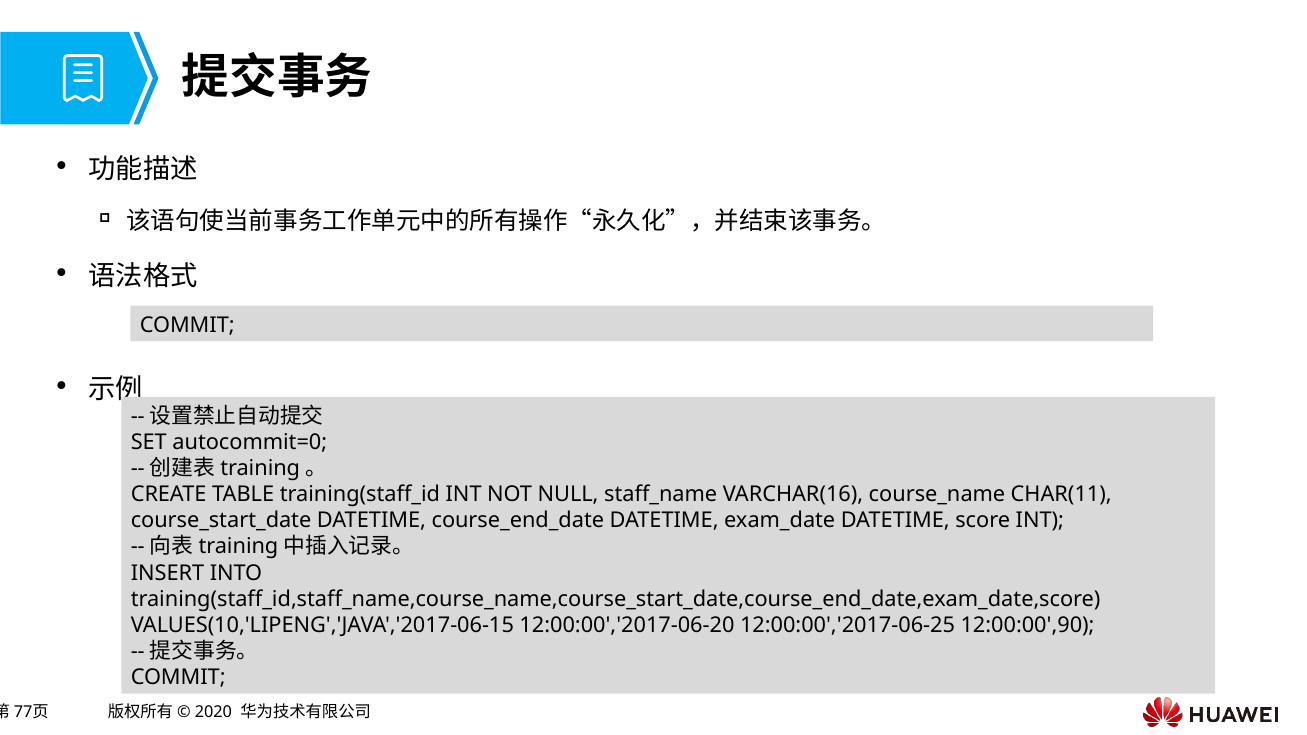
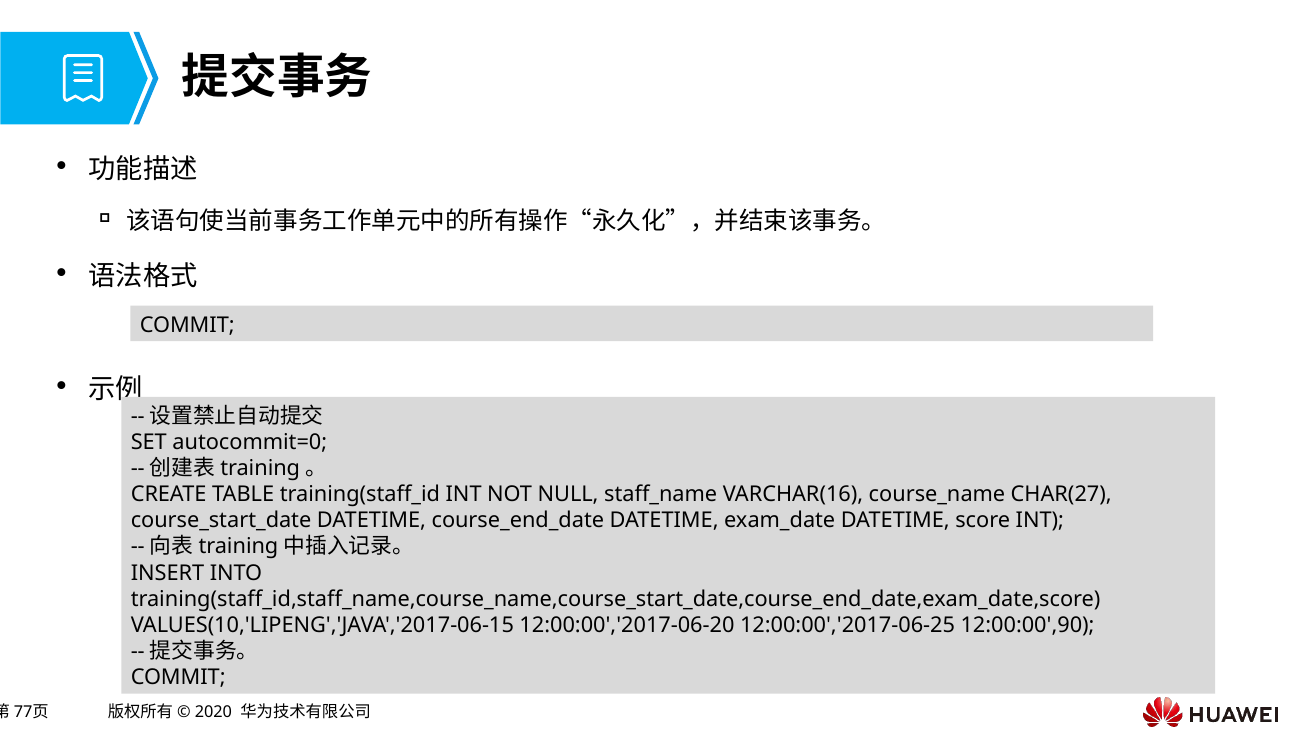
CHAR(11: CHAR(11 -> CHAR(27
